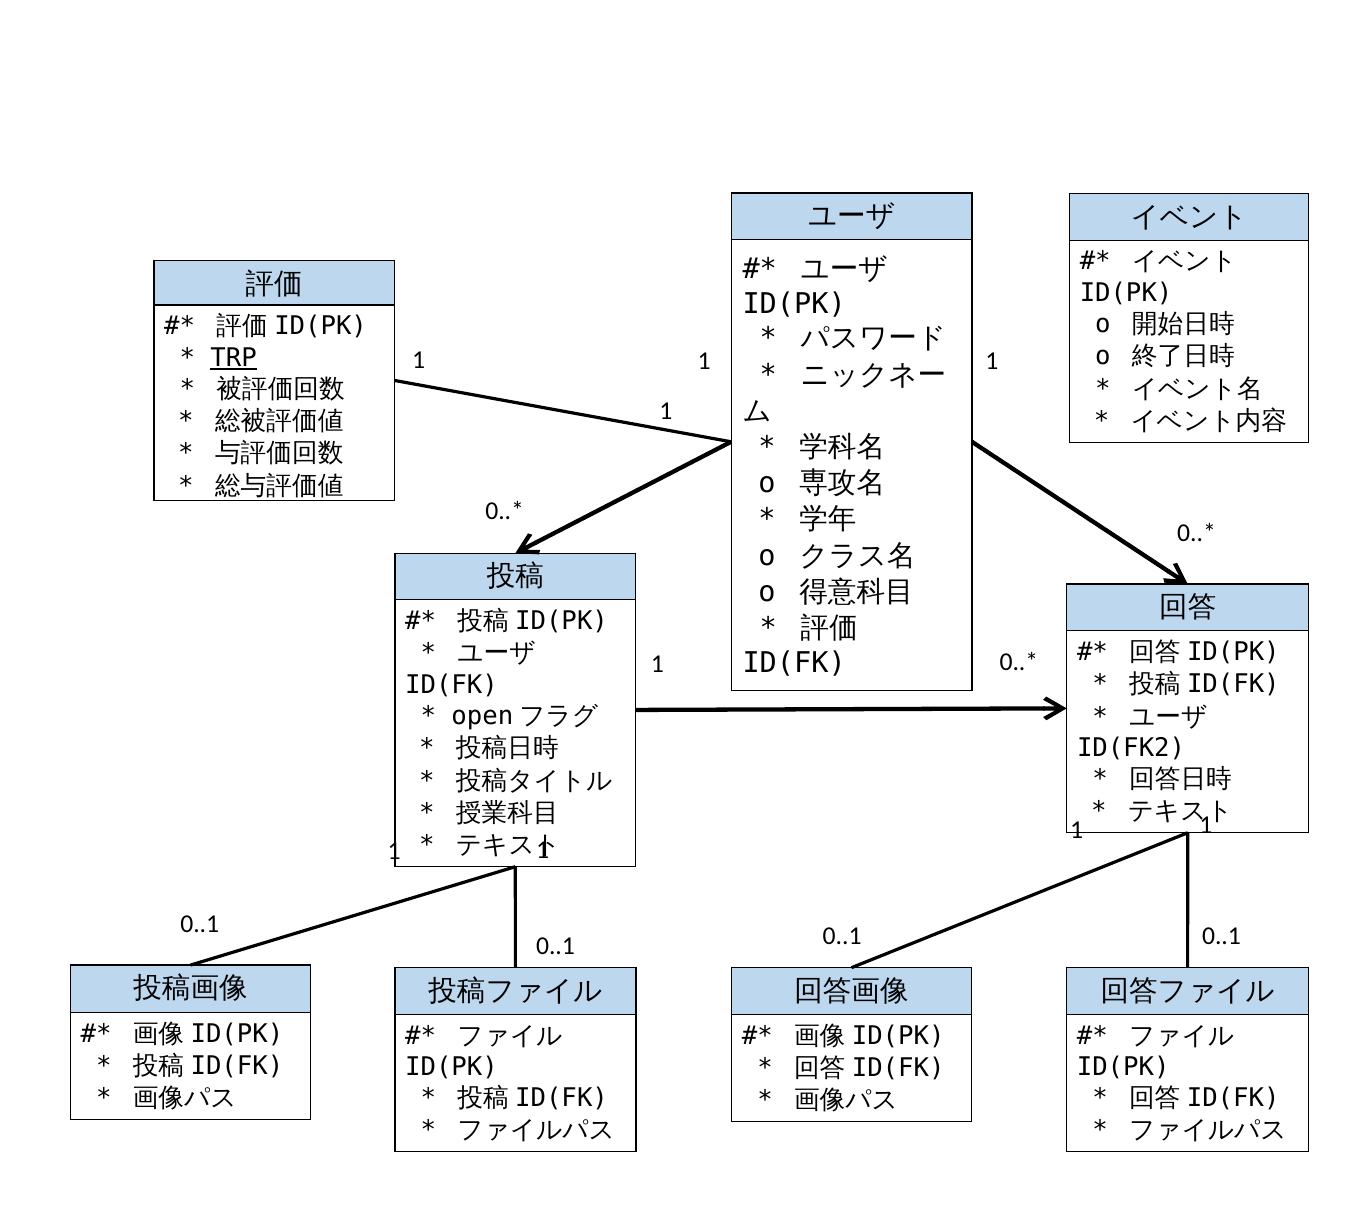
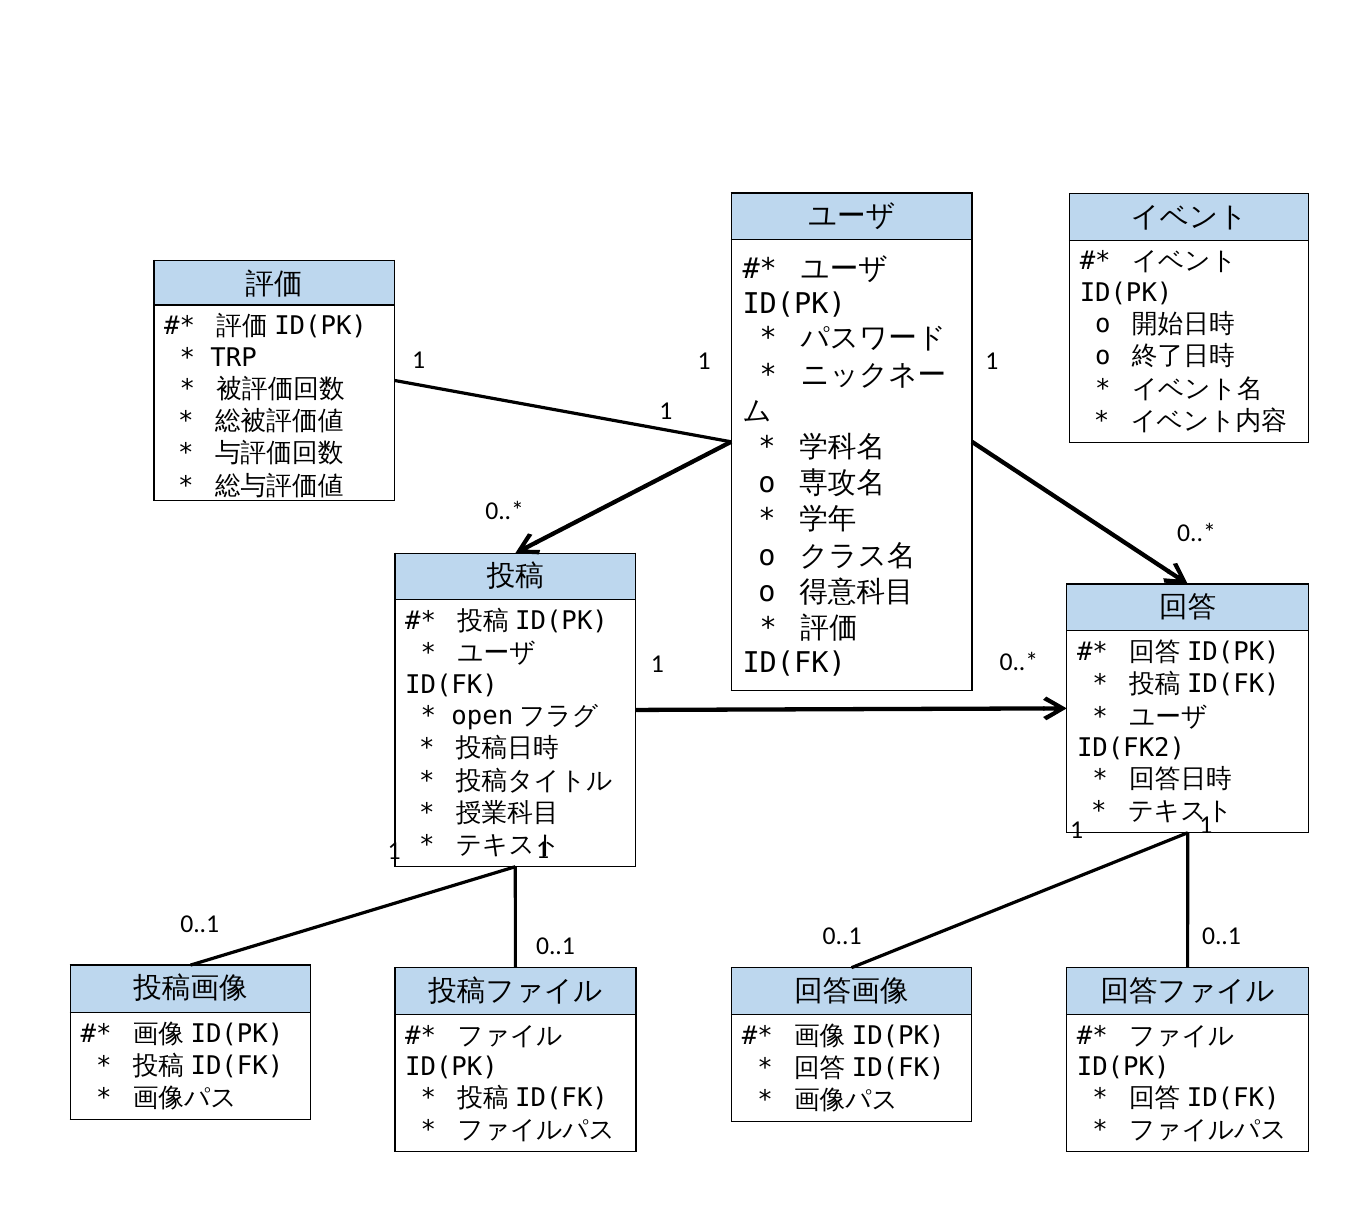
TRP underline: present -> none
